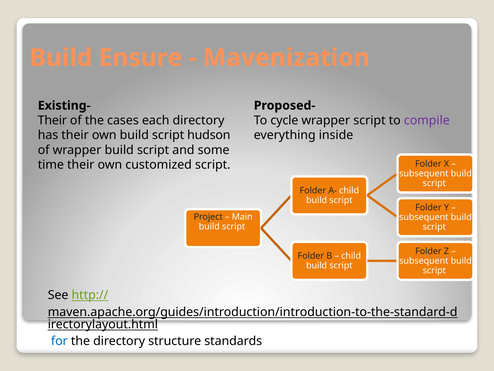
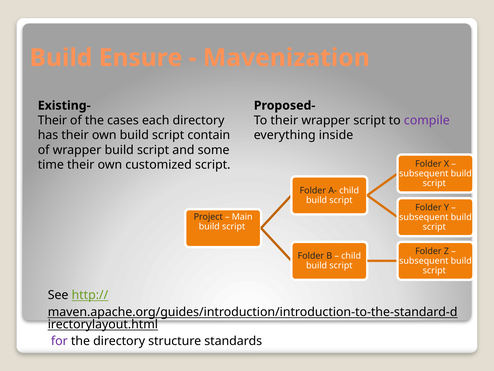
To cycle: cycle -> their
hudson: hudson -> contain
for colour: blue -> purple
